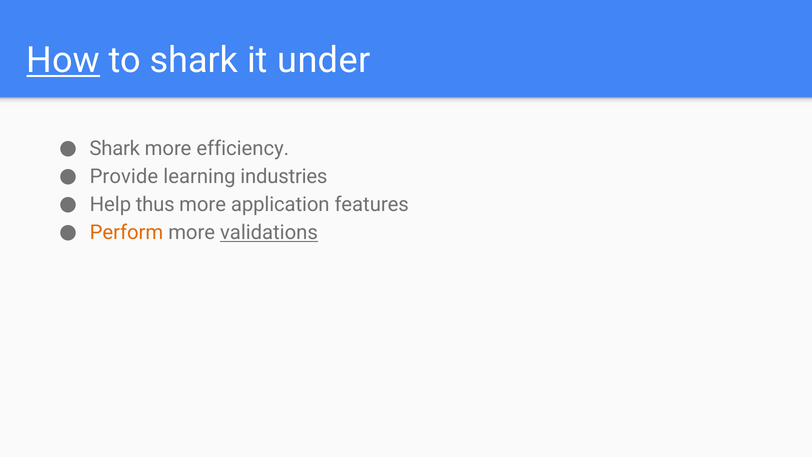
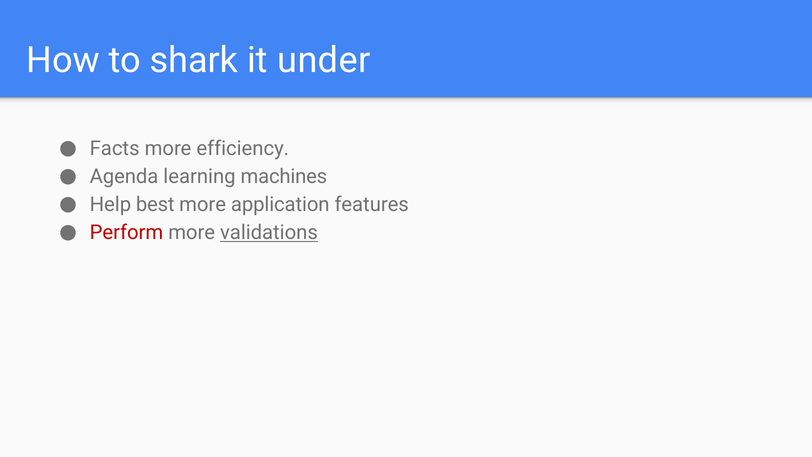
How underline: present -> none
Shark at (115, 149): Shark -> Facts
Provide: Provide -> Agenda
industries: industries -> machines
thus: thus -> best
Perform colour: orange -> red
